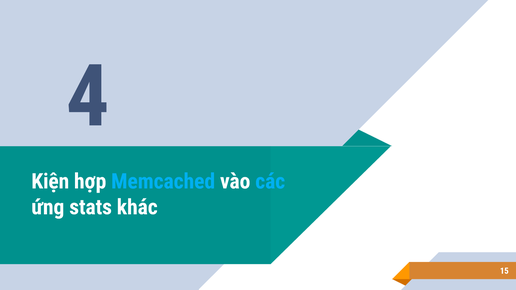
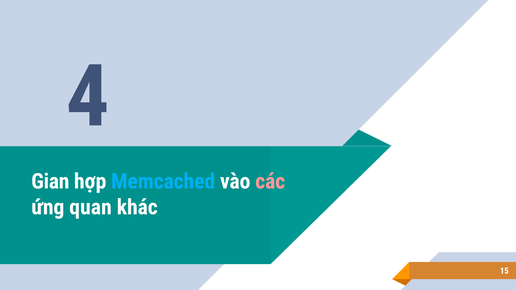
Kiện: Kiện -> Gian
các colour: light blue -> pink
stats: stats -> quan
